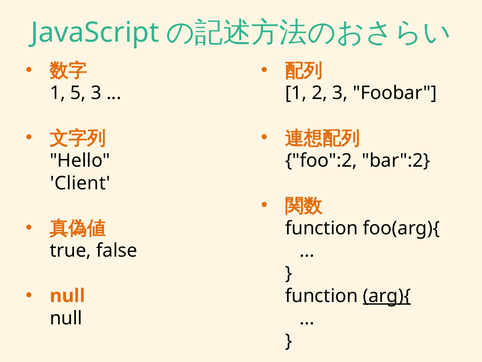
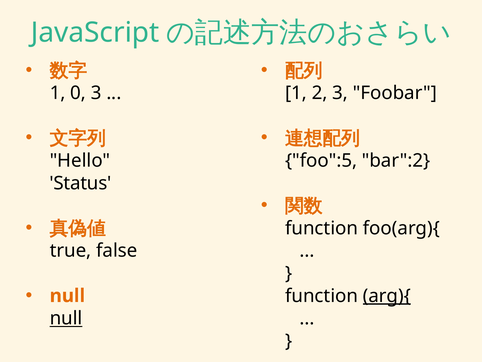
5: 5 -> 0
foo":2: foo":2 -> foo":5
Client: Client -> Status
null at (66, 318) underline: none -> present
